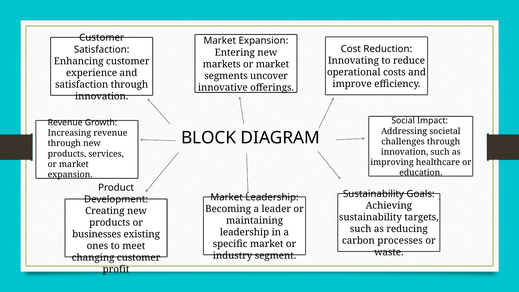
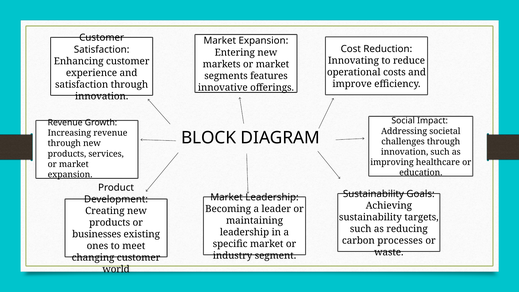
uncover: uncover -> features
profit: profit -> world
